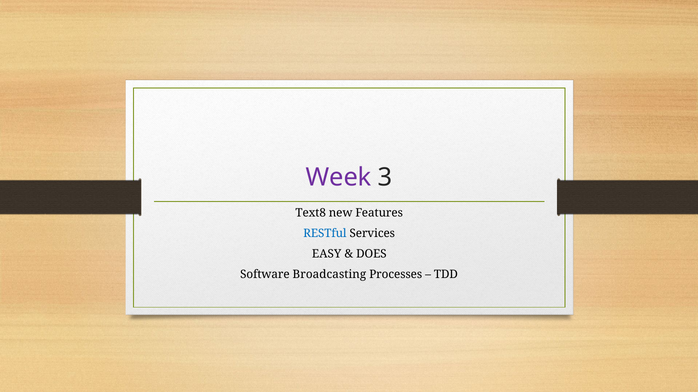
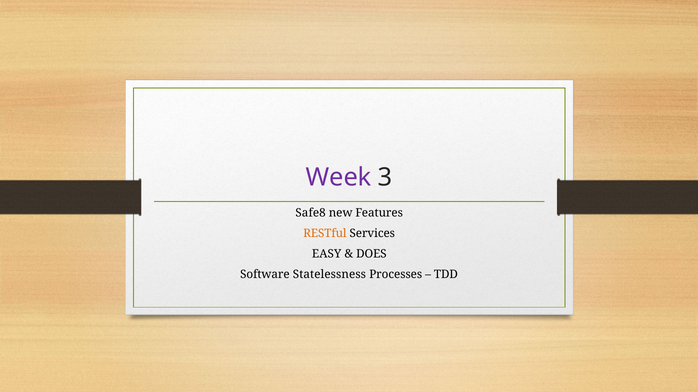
Text8: Text8 -> Safe8
RESTful colour: blue -> orange
Broadcasting: Broadcasting -> Statelessness
